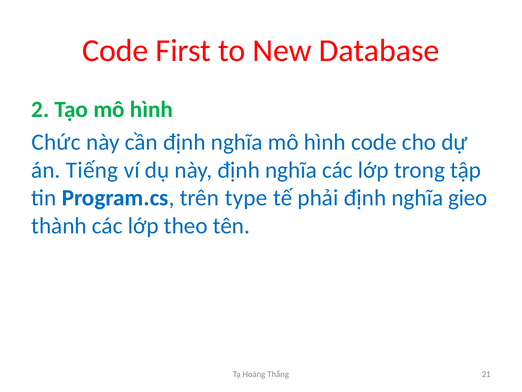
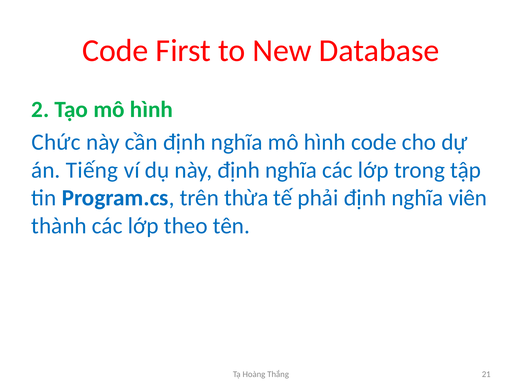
type: type -> thừa
gieo: gieo -> viên
